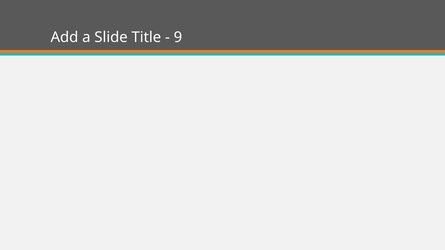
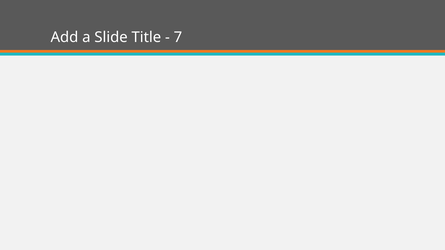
9: 9 -> 7
